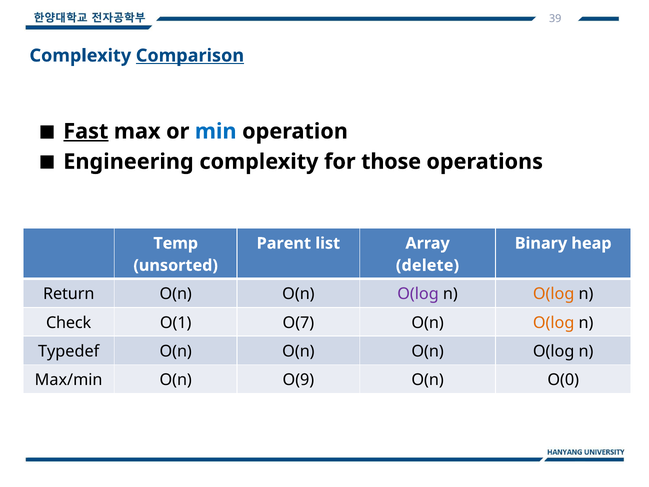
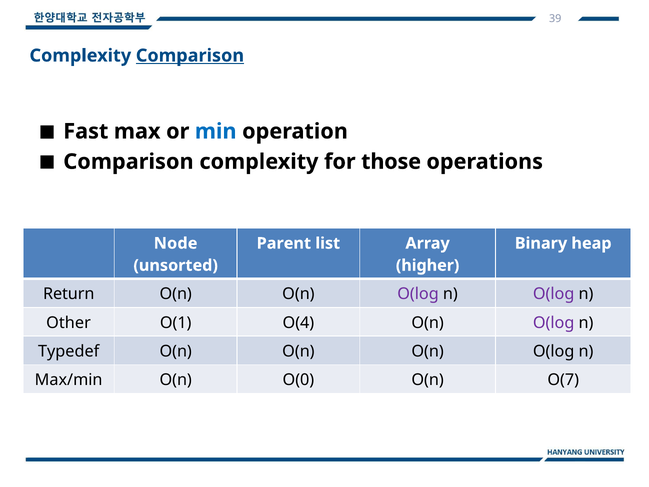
Fast underline: present -> none
Engineering at (128, 162): Engineering -> Comparison
Temp: Temp -> Node
delete: delete -> higher
O(log at (554, 294) colour: orange -> purple
Check: Check -> Other
O(7: O(7 -> O(4
O(log at (554, 322) colour: orange -> purple
O(9: O(9 -> O(0
O(0: O(0 -> O(7
